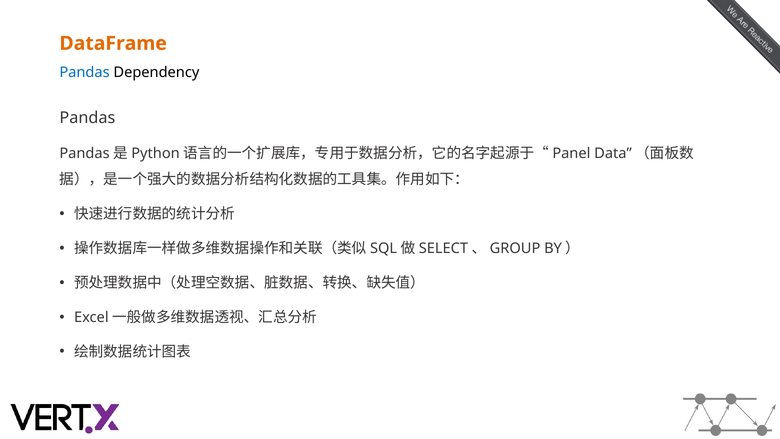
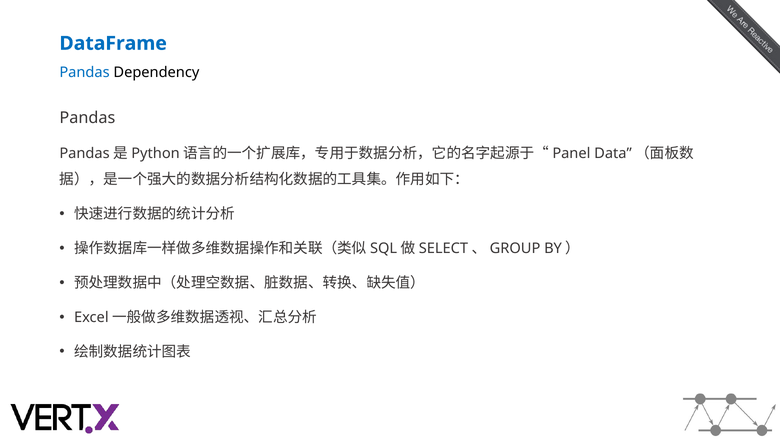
DataFrame colour: orange -> blue
